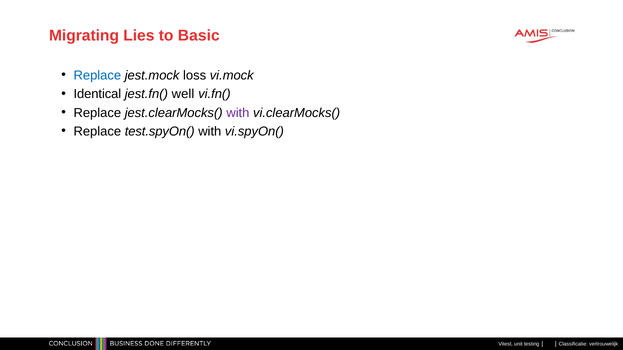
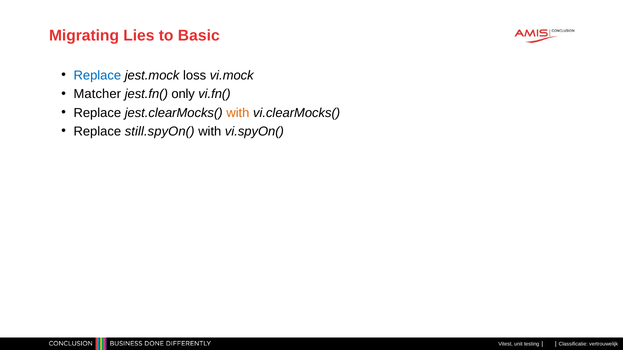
Identical: Identical -> Matcher
well: well -> only
with at (238, 113) colour: purple -> orange
test.spyOn(: test.spyOn( -> still.spyOn(
